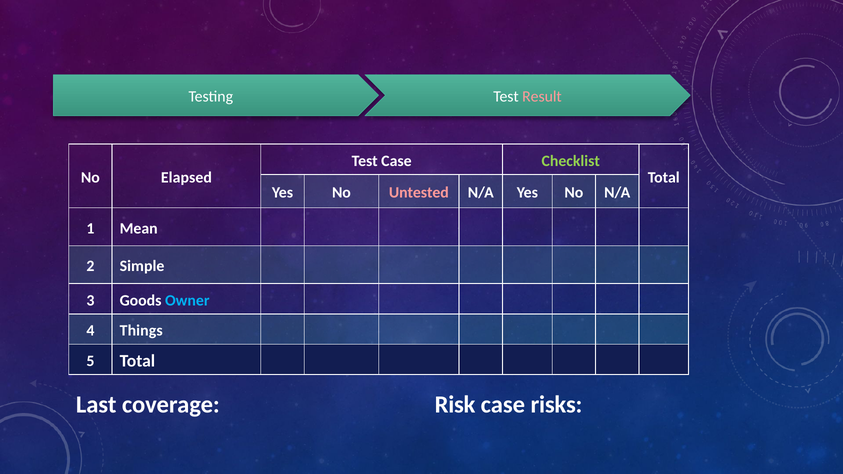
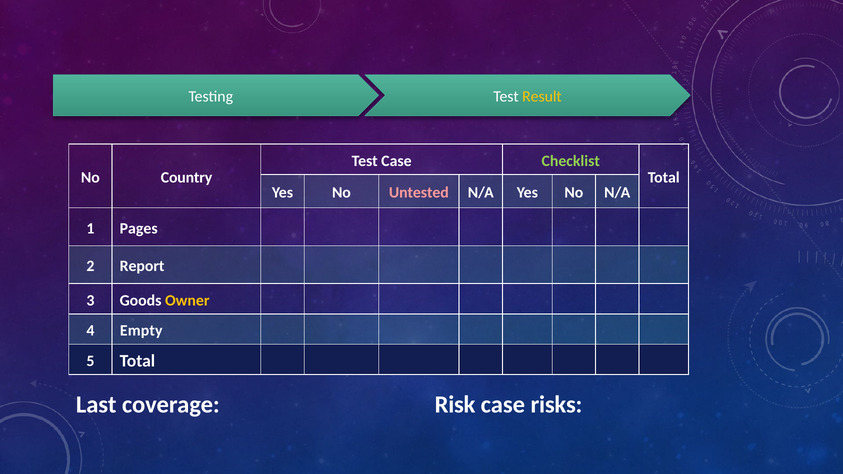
Result colour: pink -> yellow
Elapsed: Elapsed -> Country
Mean: Mean -> Pages
Simple: Simple -> Report
Owner colour: light blue -> yellow
Things: Things -> Empty
